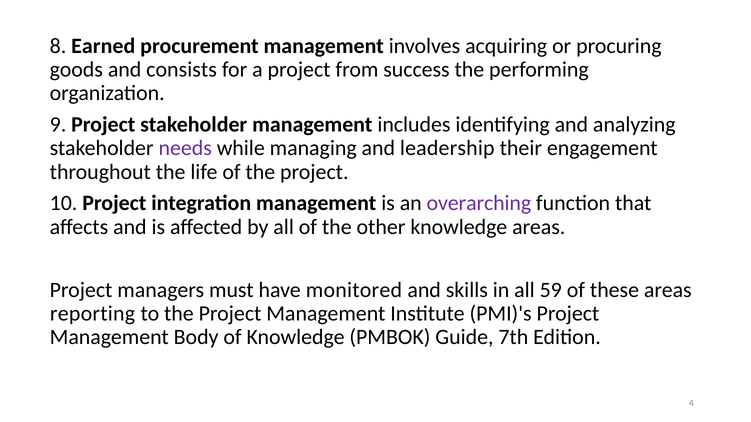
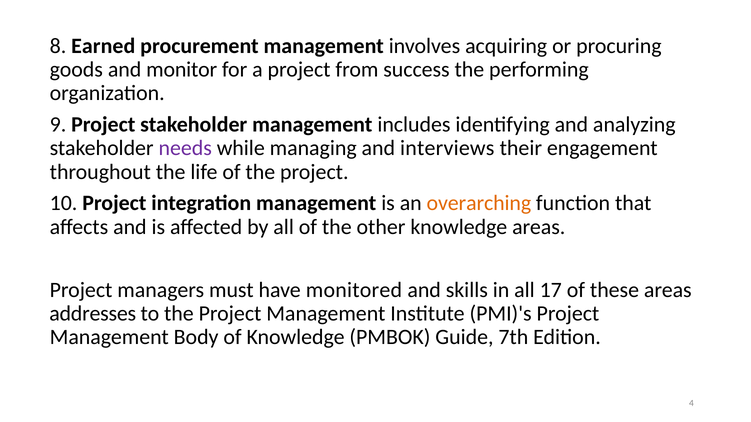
consists: consists -> monitor
leadership: leadership -> interviews
overarching colour: purple -> orange
59: 59 -> 17
reporting: reporting -> addresses
